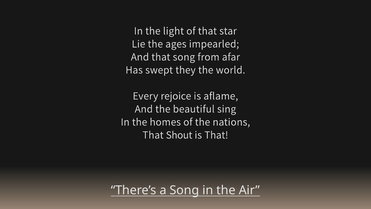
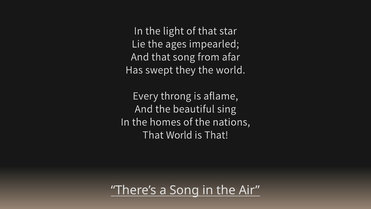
rejoice: rejoice -> throng
That Shout: Shout -> World
